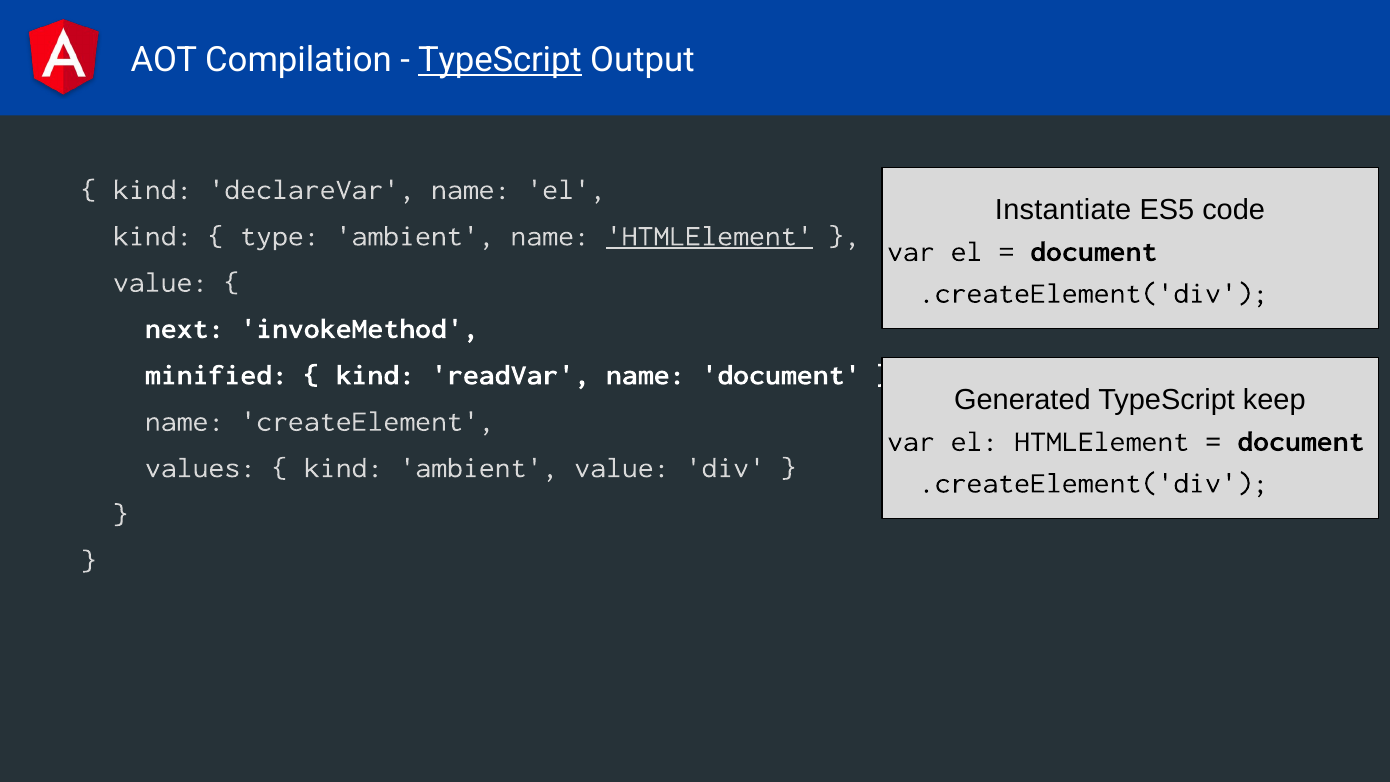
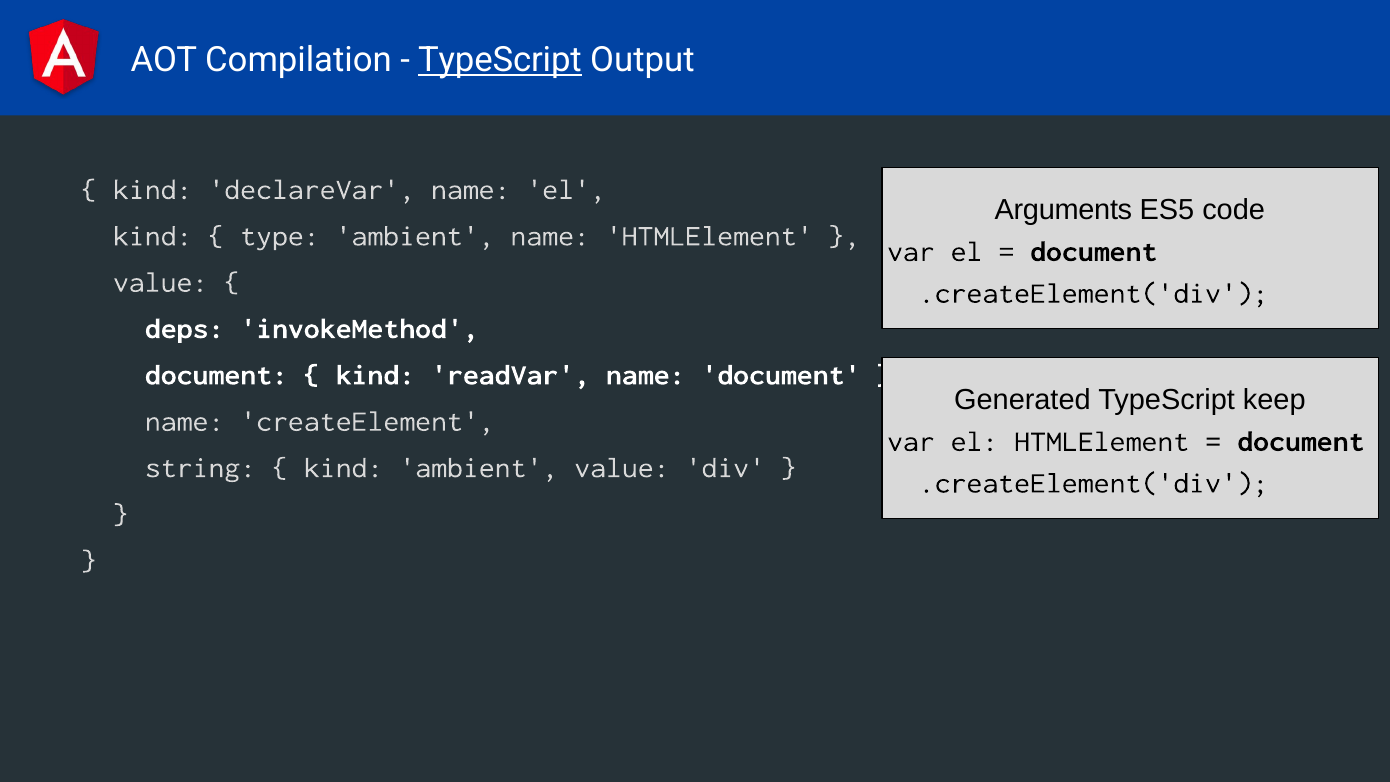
Instantiate: Instantiate -> Arguments
HTMLElement at (709, 236) underline: present -> none
next: next -> deps
minified at (216, 375): minified -> document
values: values -> string
